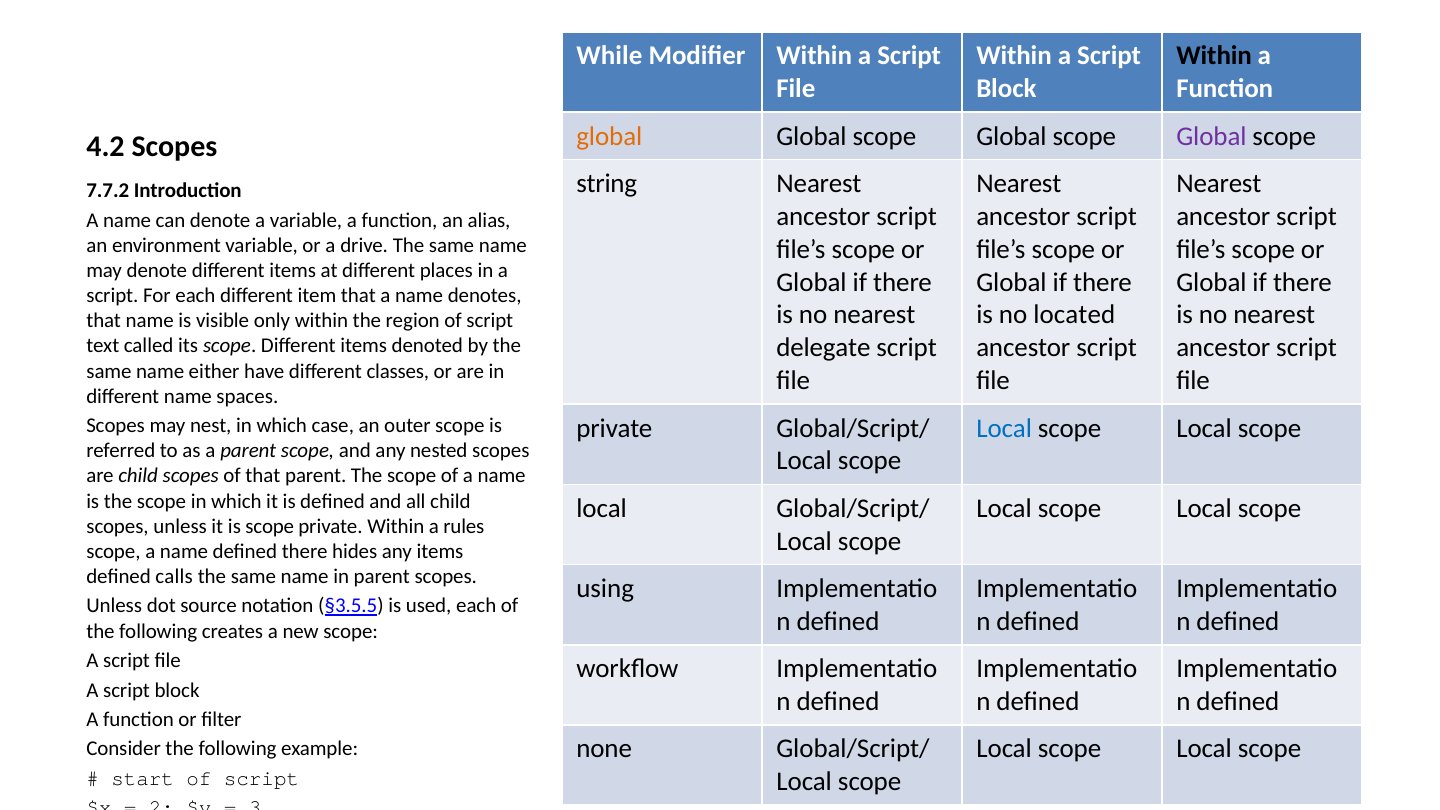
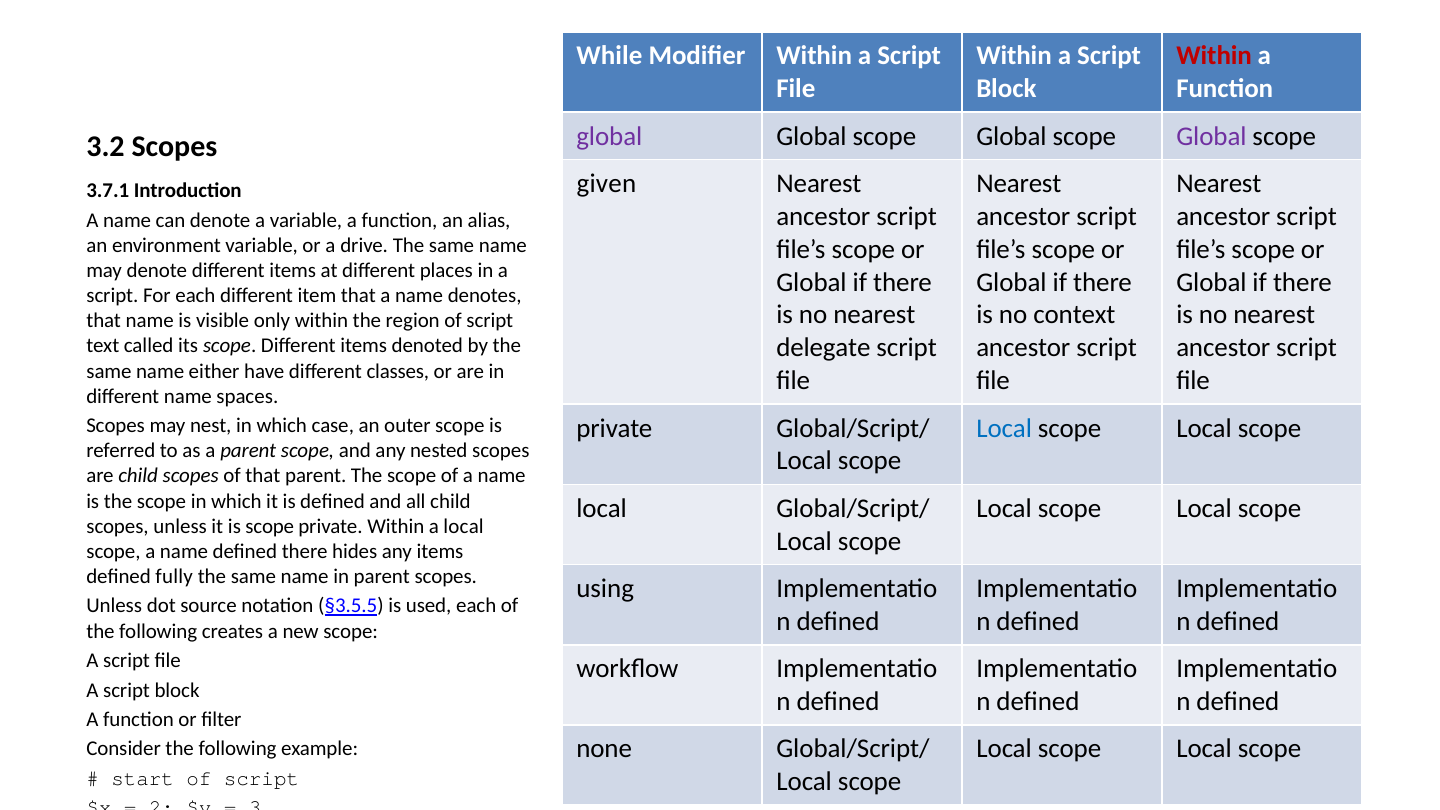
Within at (1214, 56) colour: black -> red
global at (609, 136) colour: orange -> purple
4.2: 4.2 -> 3.2
string: string -> given
7.7.2: 7.7.2 -> 3.7.1
located: located -> context
a rules: rules -> local
defined calls: calls -> fully
